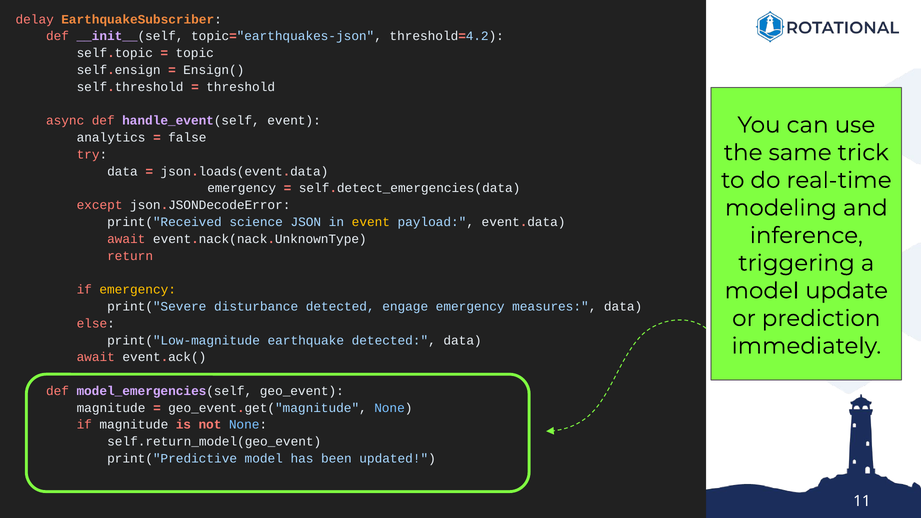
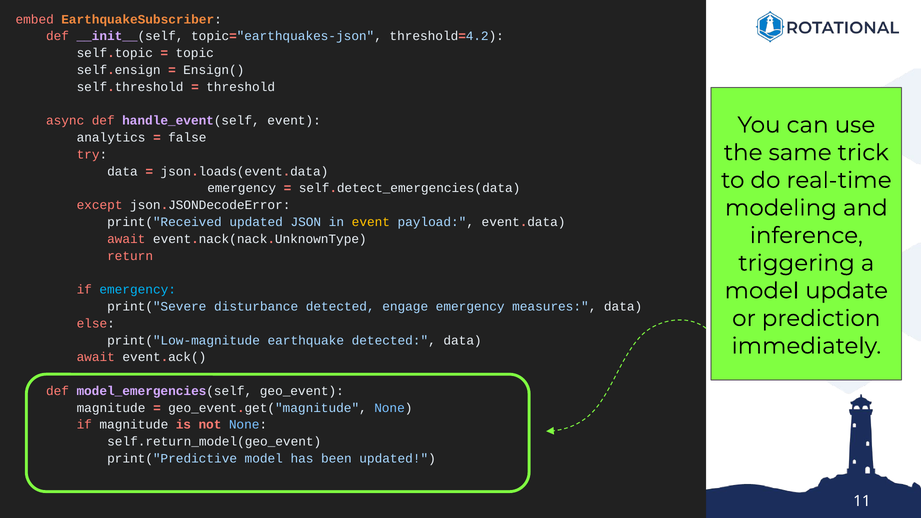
delay: delay -> embed
print("Received science: science -> updated
emergency at (138, 290) colour: yellow -> light blue
